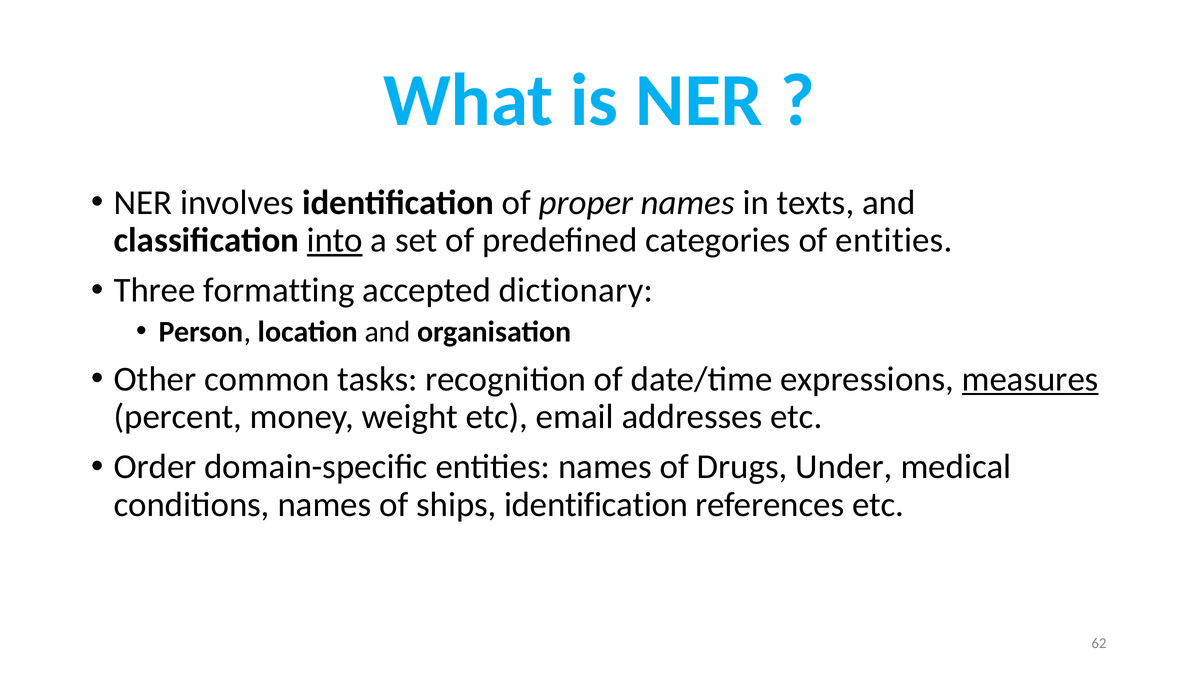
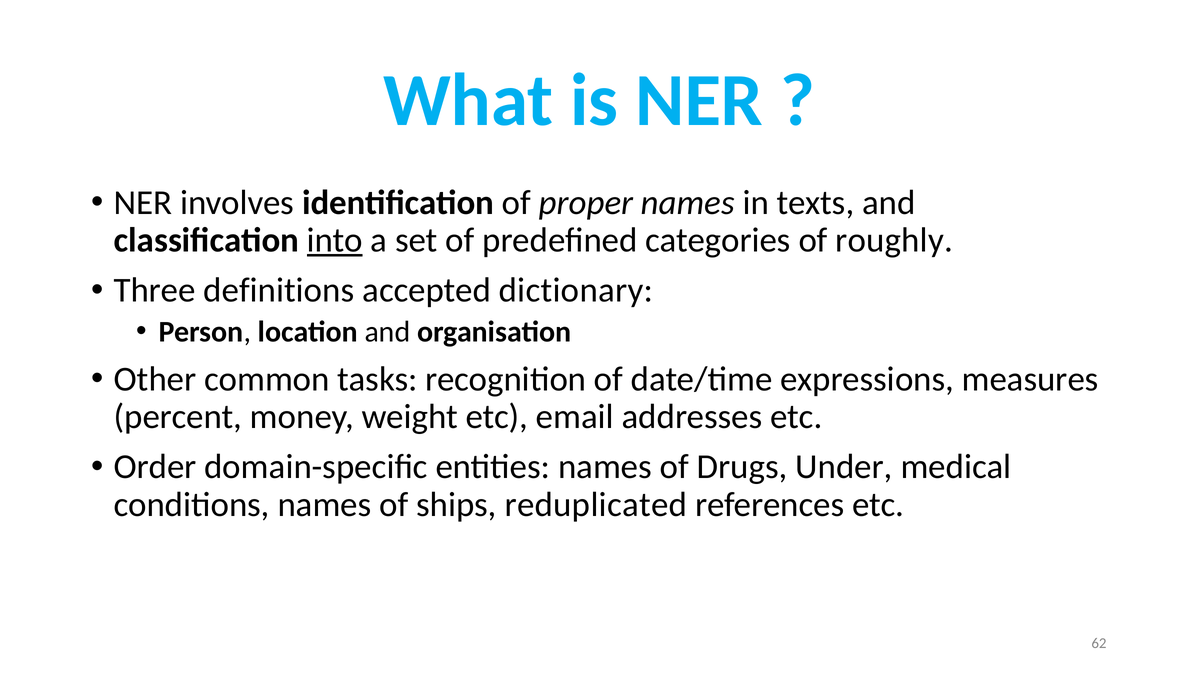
of entities: entities -> roughly
formatting: formatting -> definitions
measures underline: present -> none
ships identification: identification -> reduplicated
